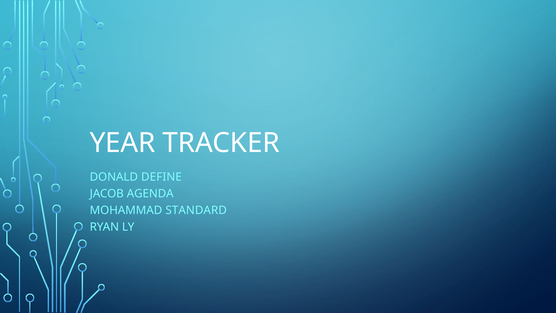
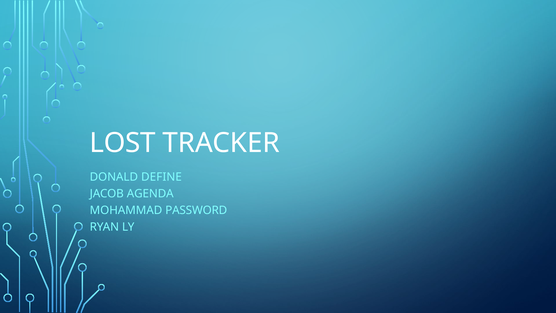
YEAR: YEAR -> LOST
STANDARD: STANDARD -> PASSWORD
